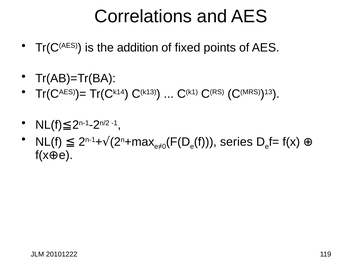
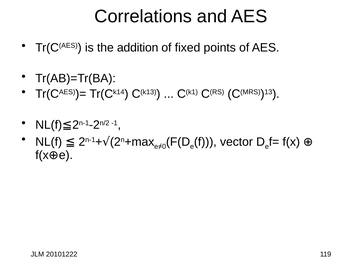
series: series -> vector
